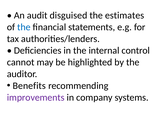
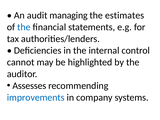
disguised: disguised -> managing
Benefits: Benefits -> Assesses
improvements colour: purple -> blue
